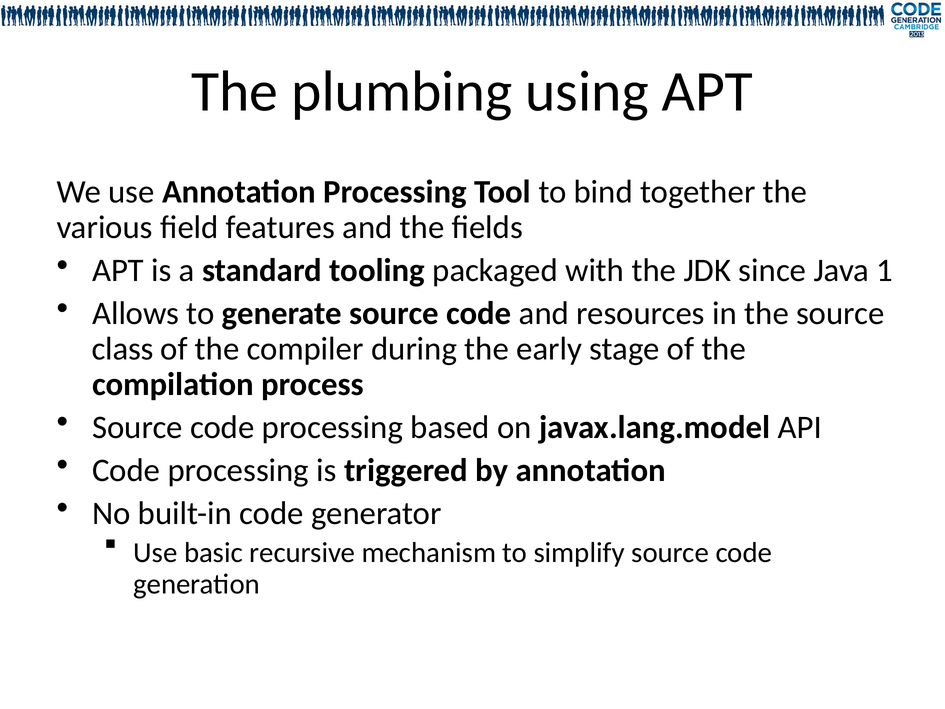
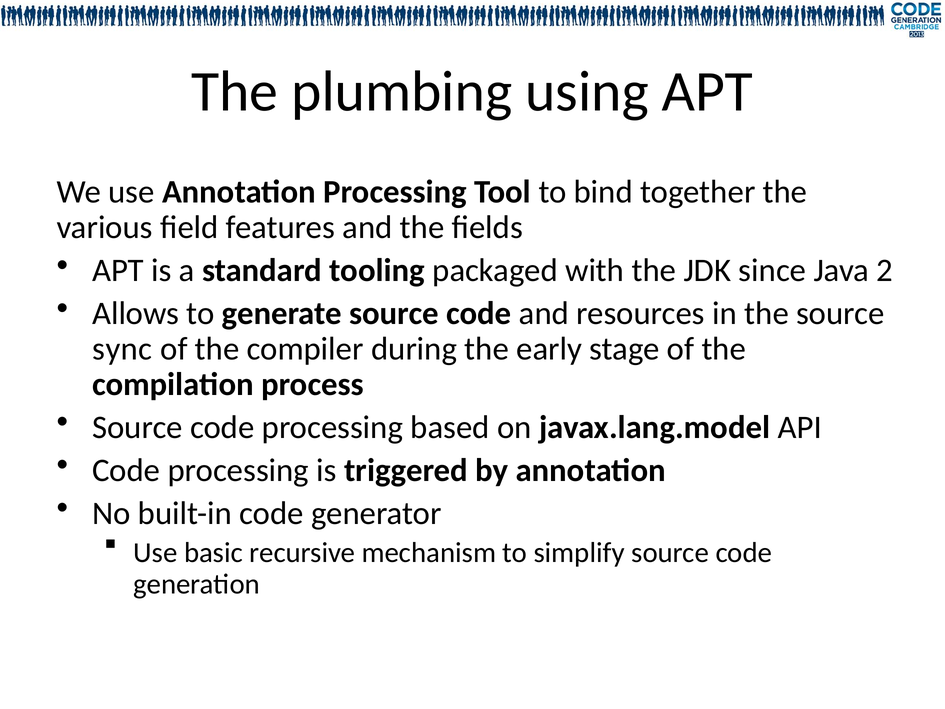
1: 1 -> 2
class: class -> sync
